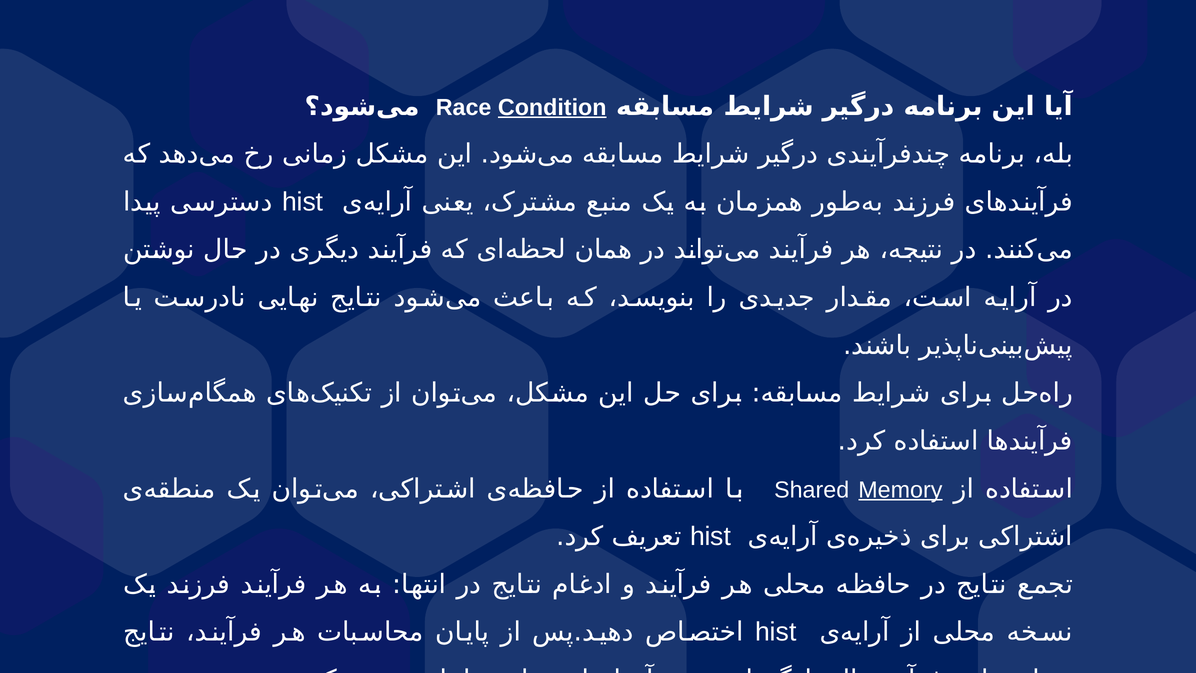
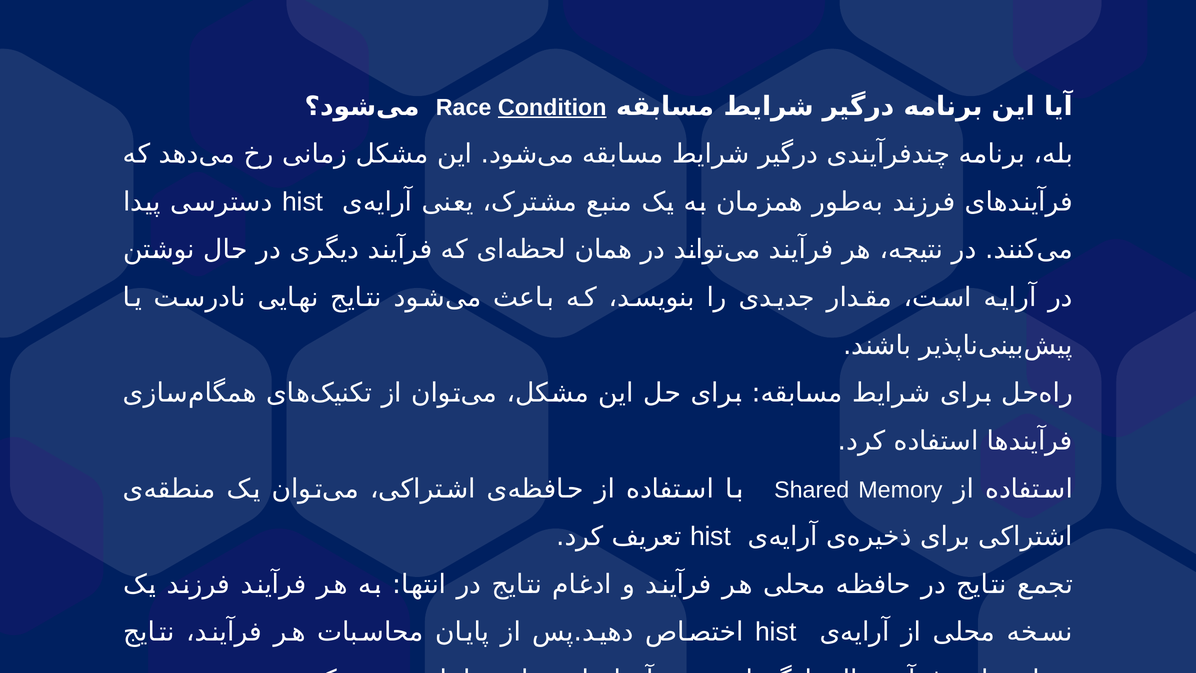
Memory underline: present -> none
